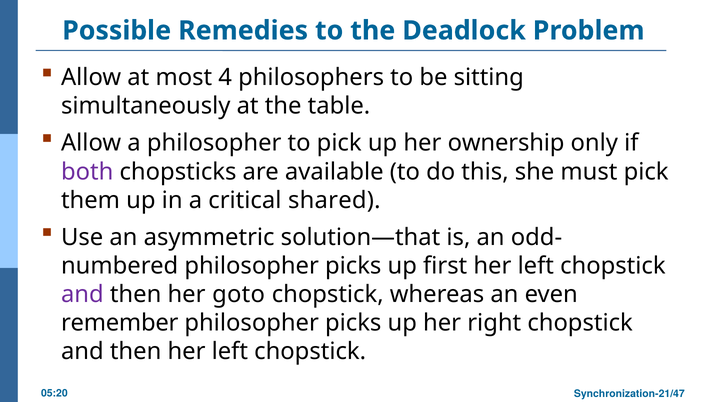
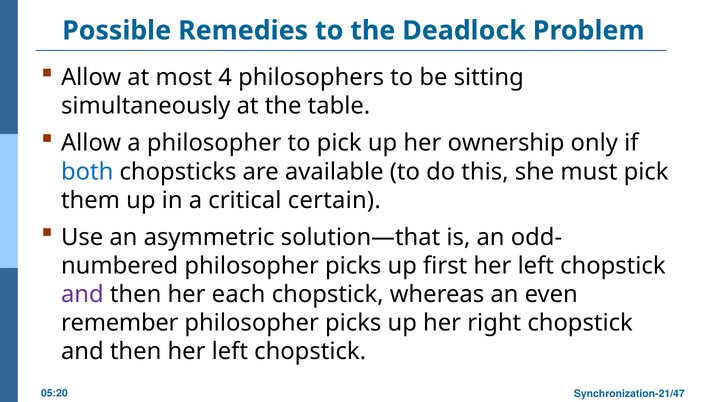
both colour: purple -> blue
shared: shared -> certain
goto: goto -> each
